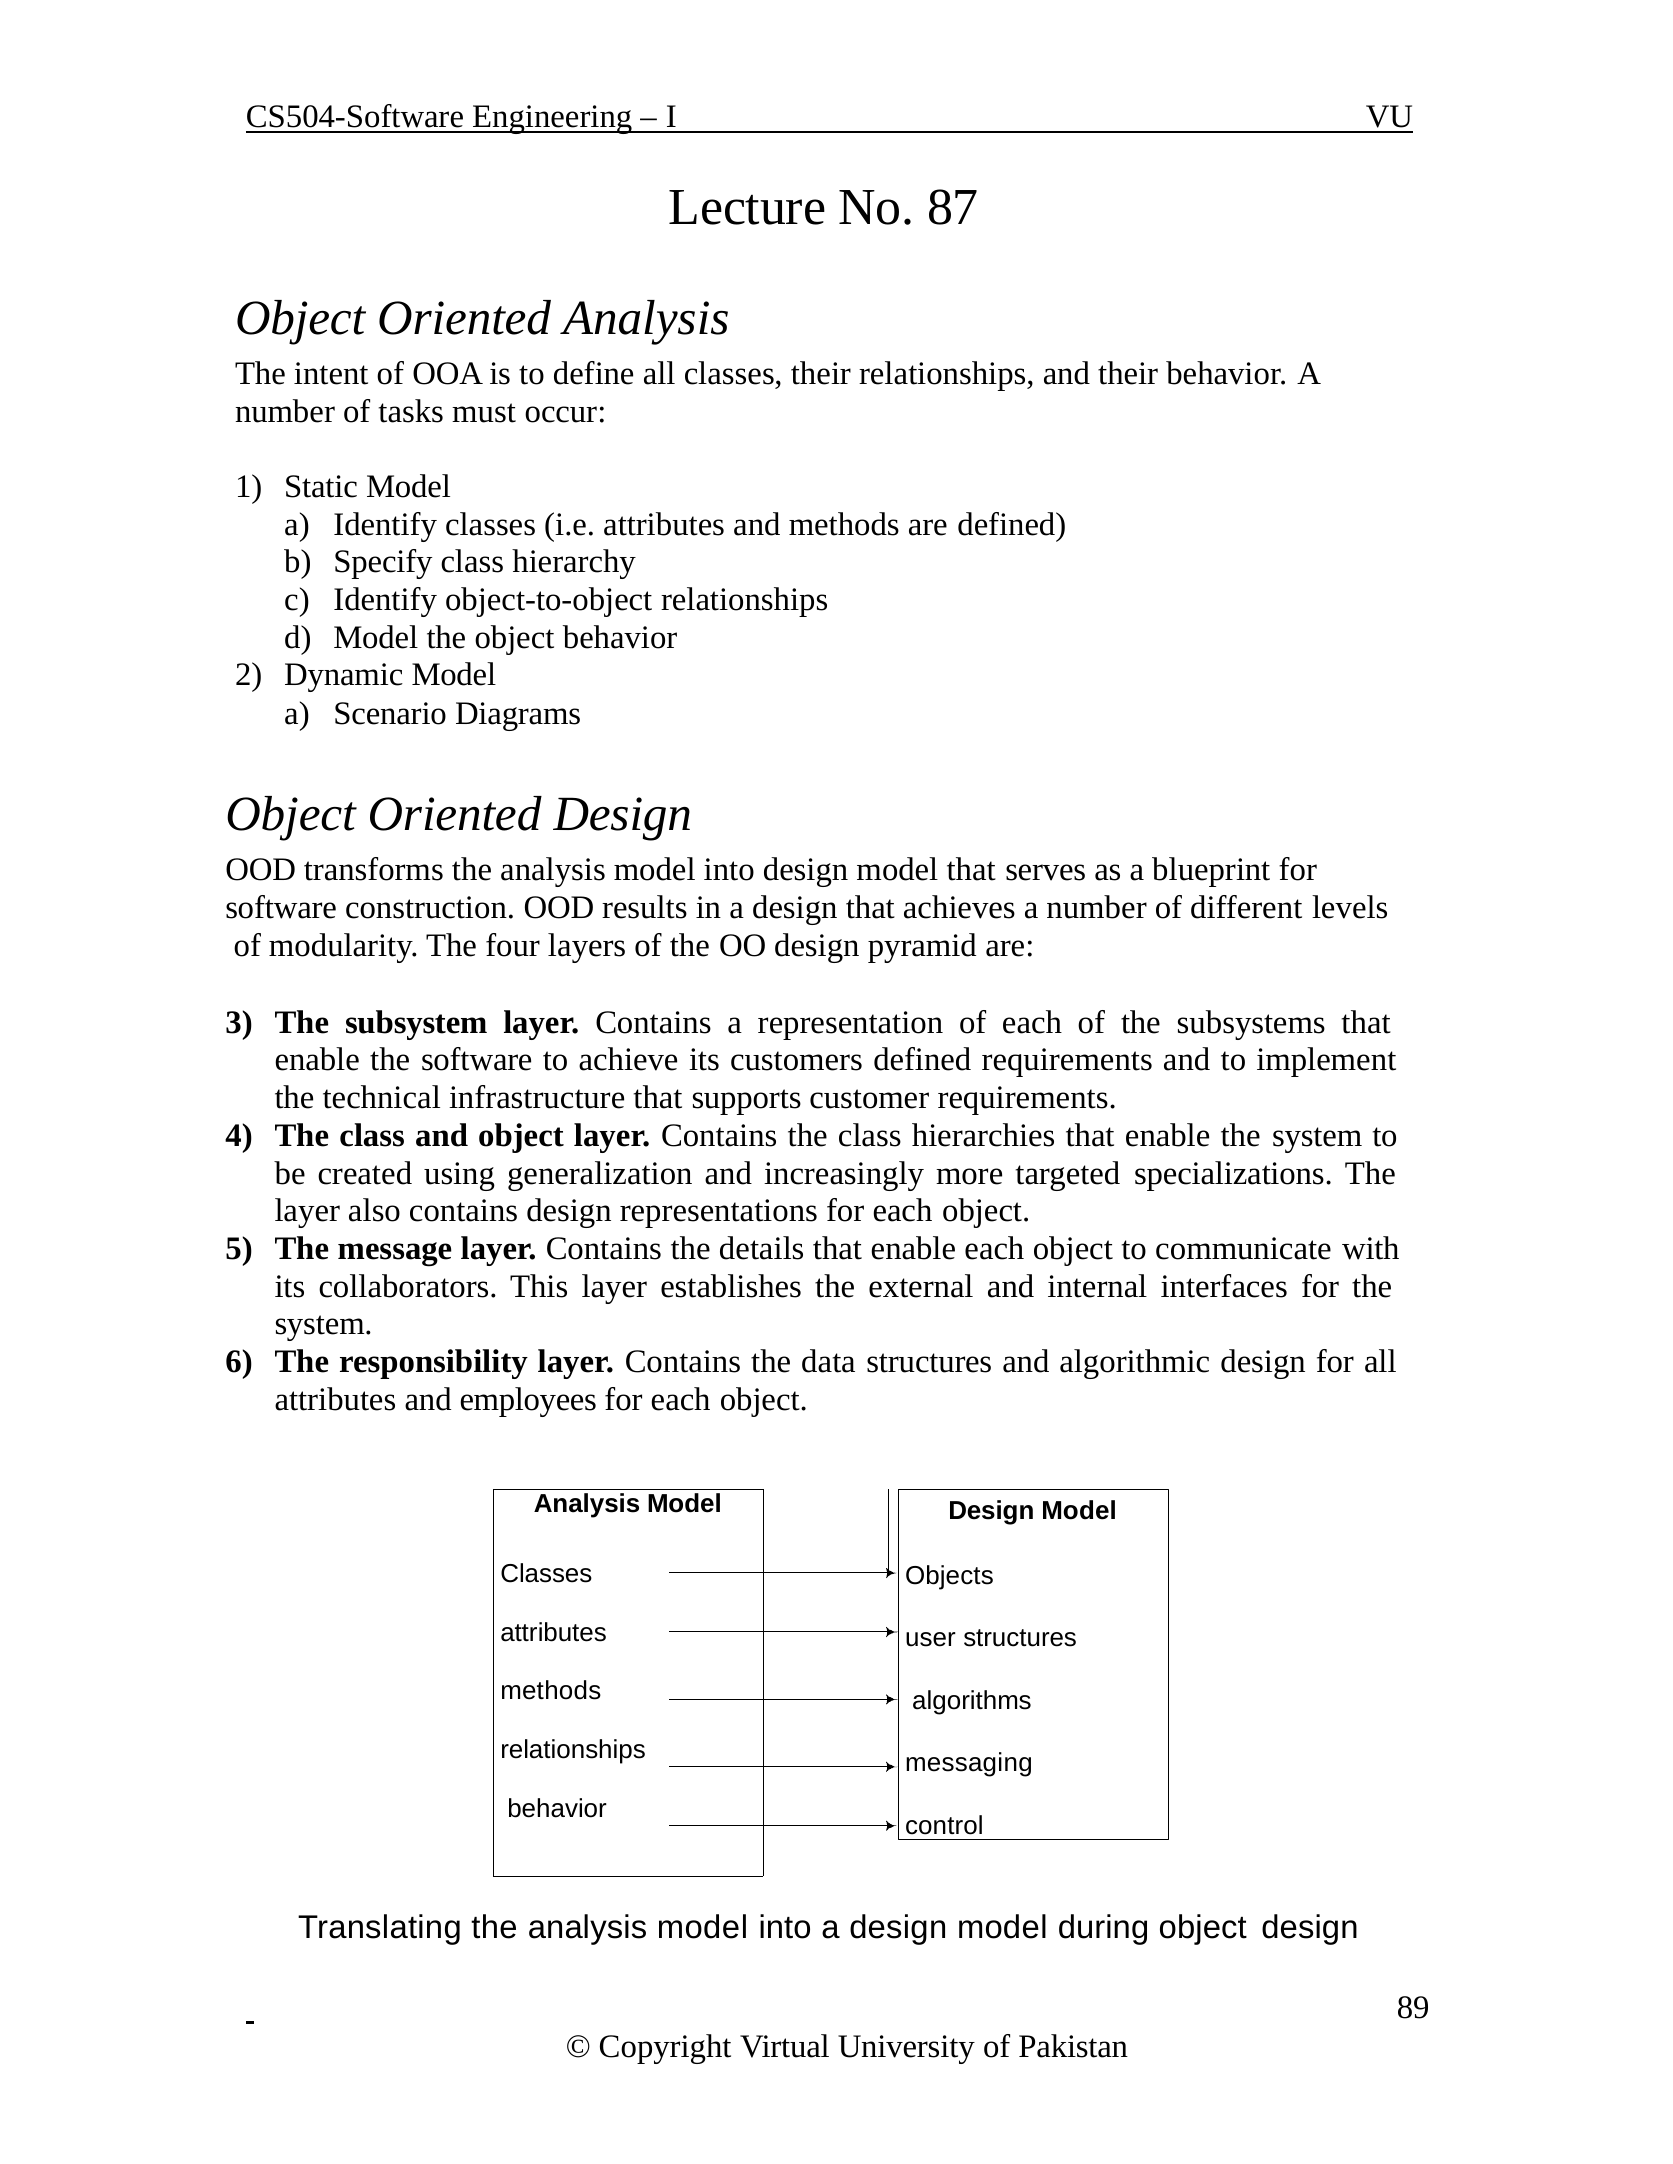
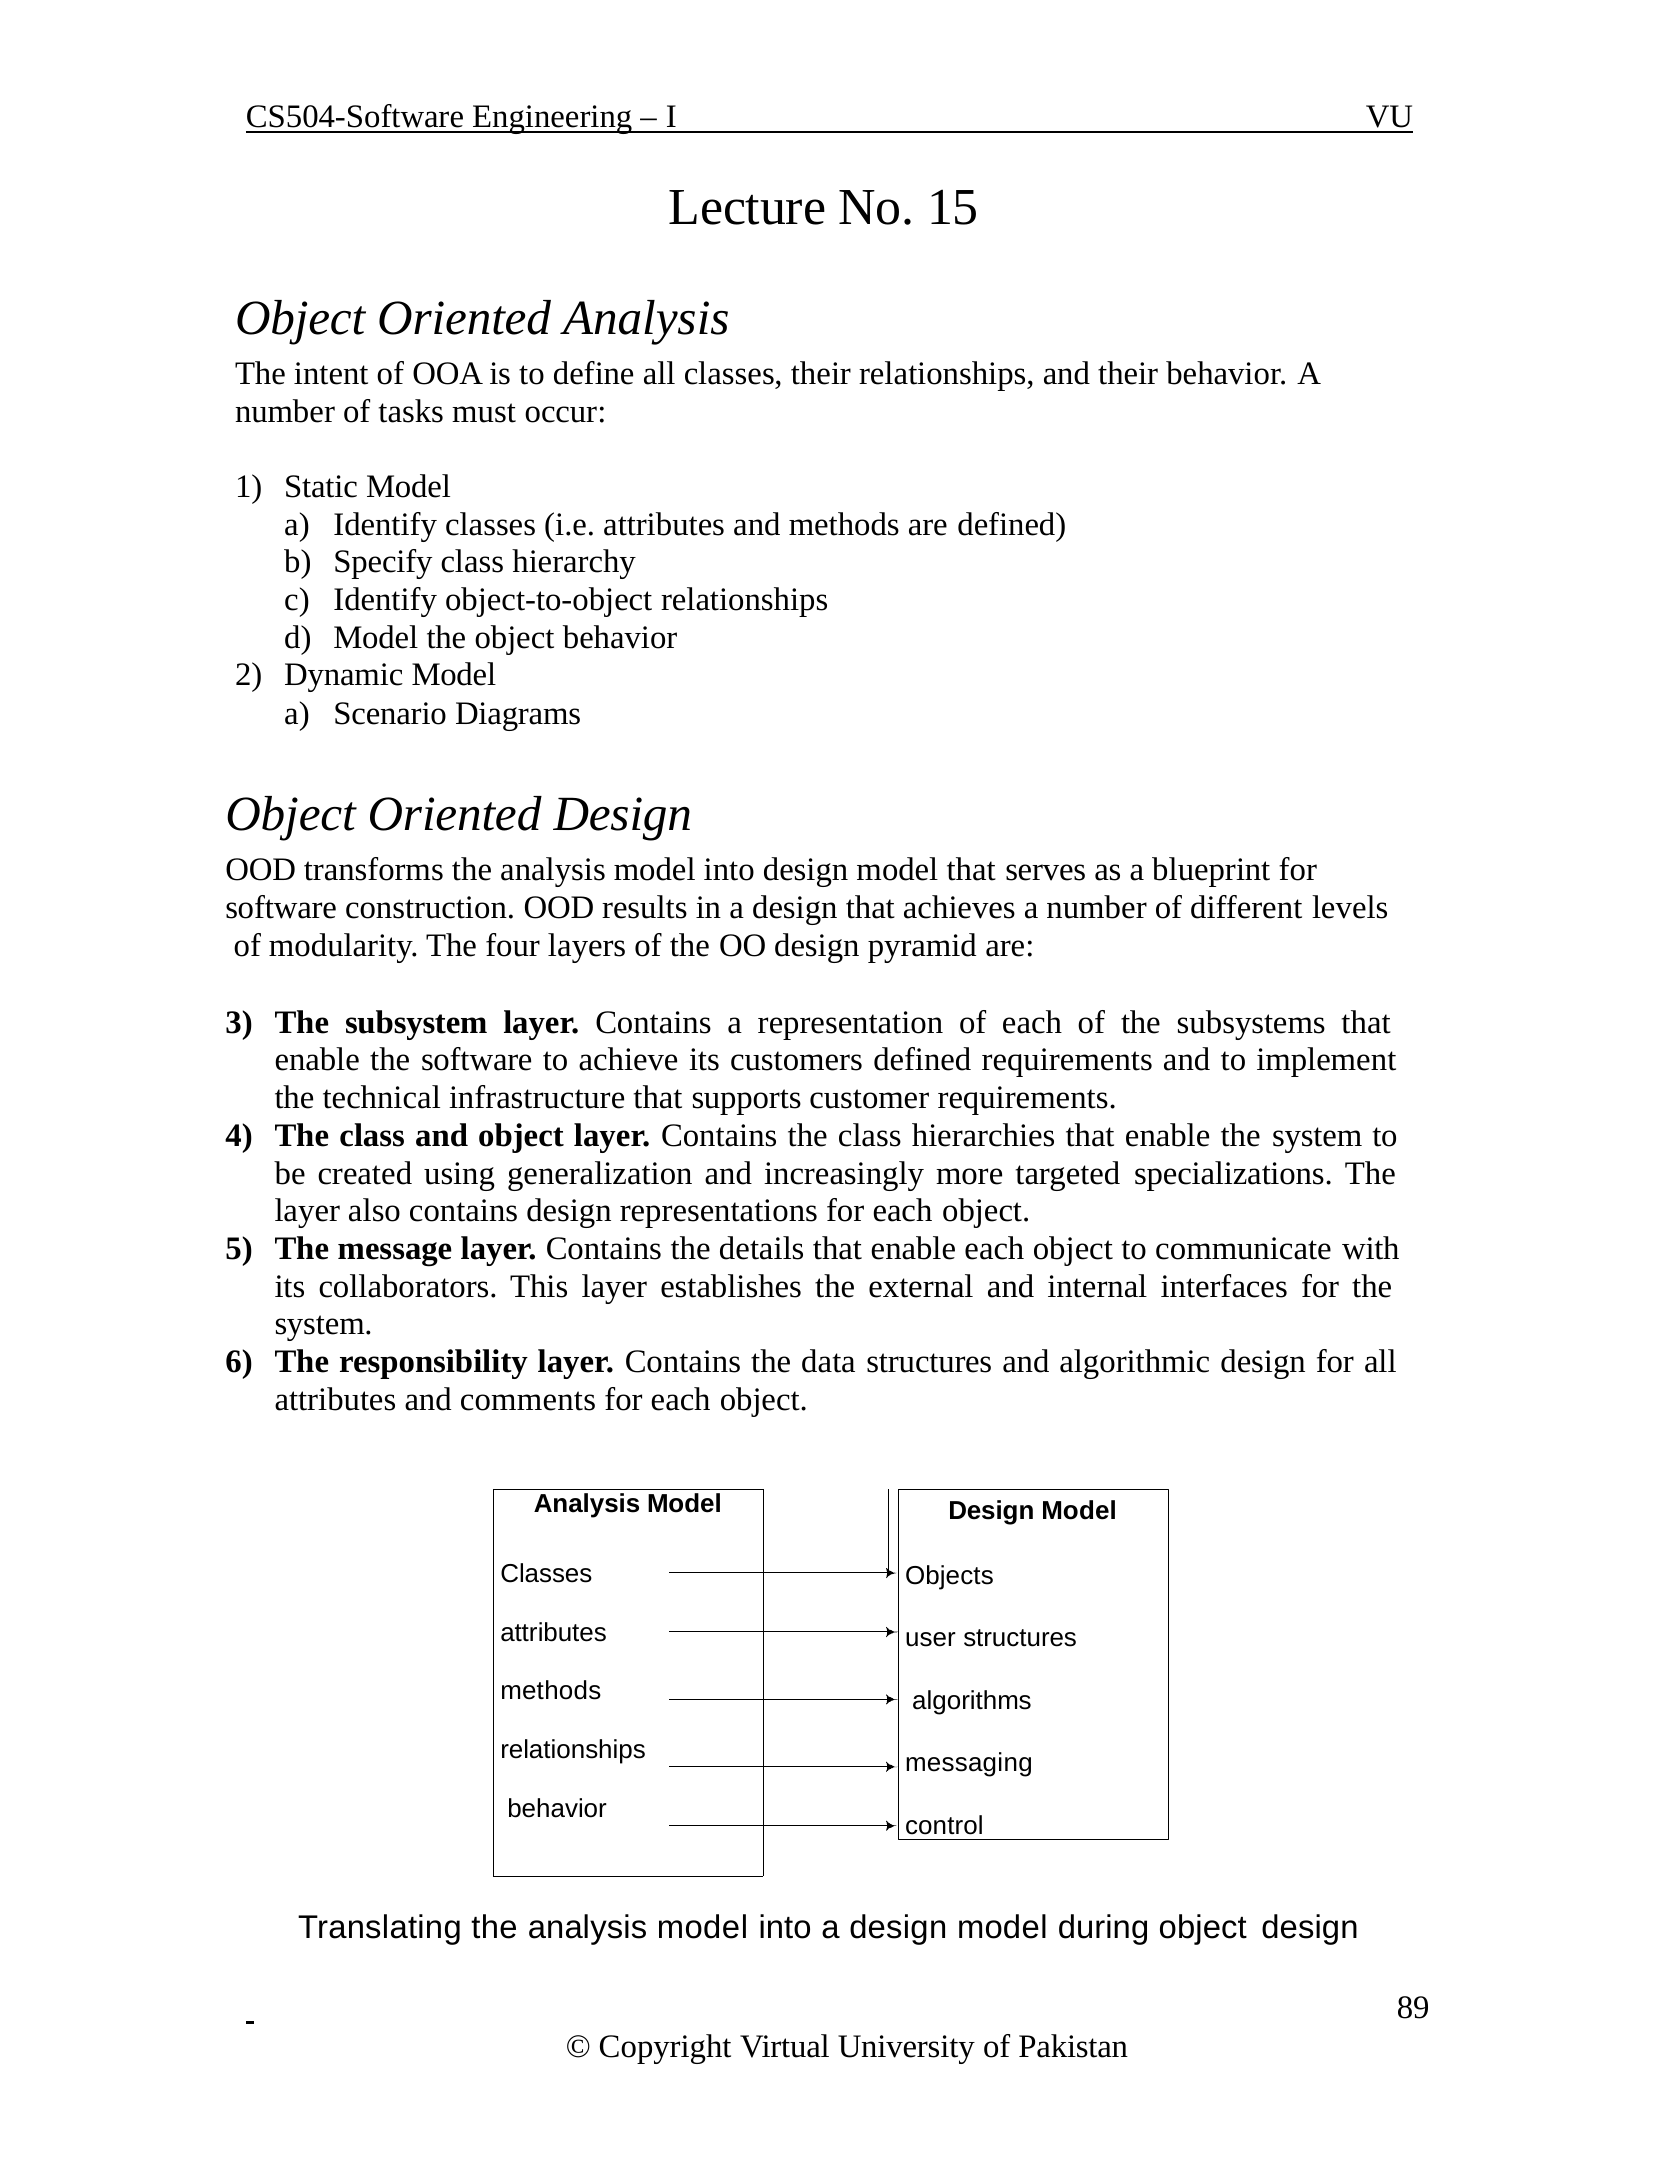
87: 87 -> 15
employees: employees -> comments
